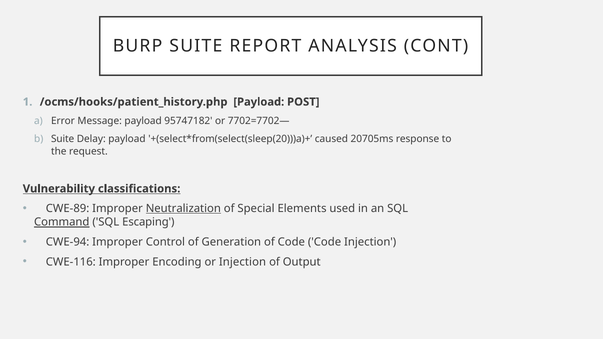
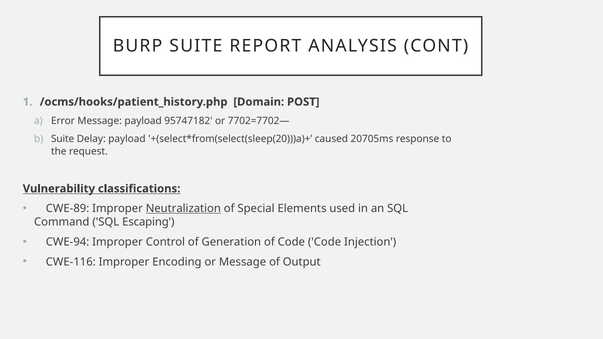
/ocms/hooks/patient_history.php Payload: Payload -> Domain
Command underline: present -> none
or Injection: Injection -> Message
